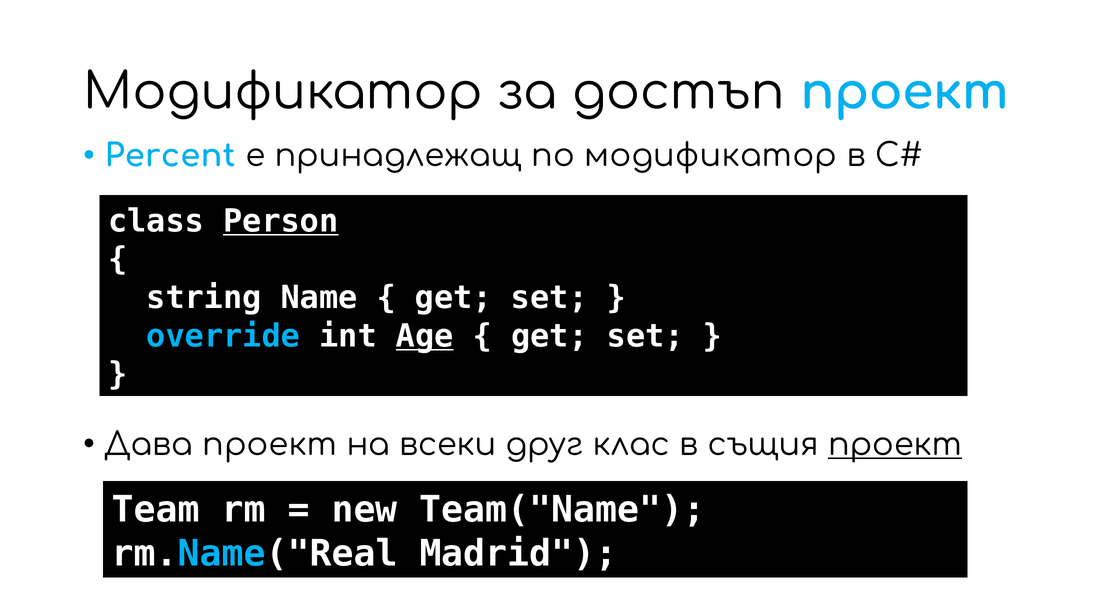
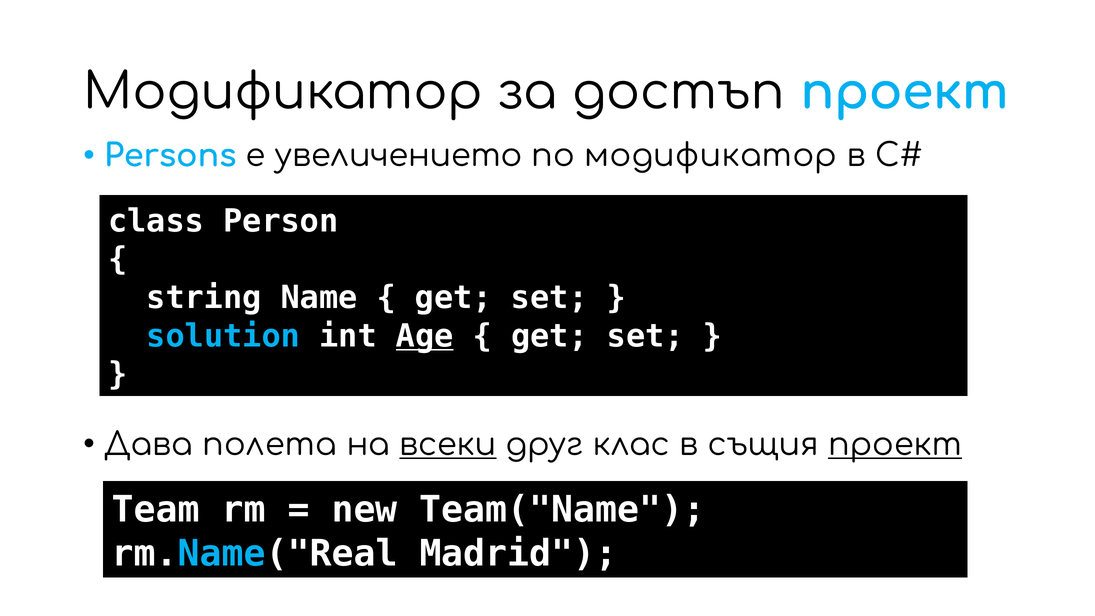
Percent: Percent -> Persons
принадлежащ: принадлежащ -> увеличението
Person underline: present -> none
override: override -> solution
Дава проект: проект -> полета
всеки underline: none -> present
